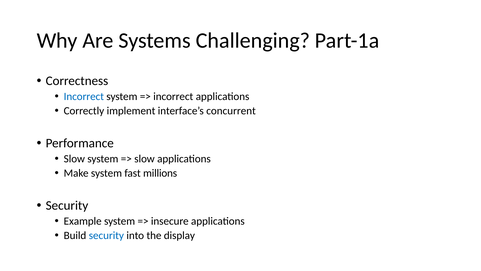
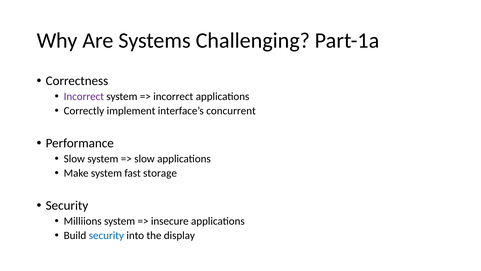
Incorrect at (84, 96) colour: blue -> purple
millions: millions -> storage
Example: Example -> Milliions
